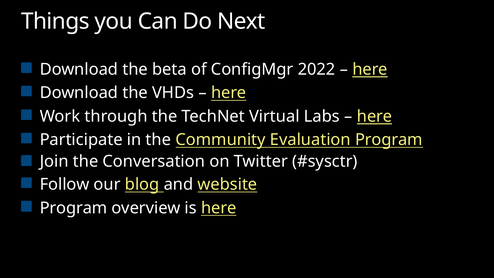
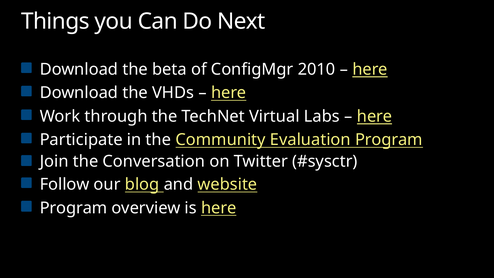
2022: 2022 -> 2010
